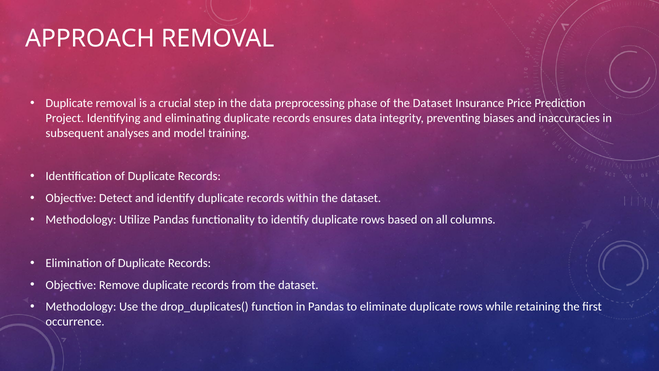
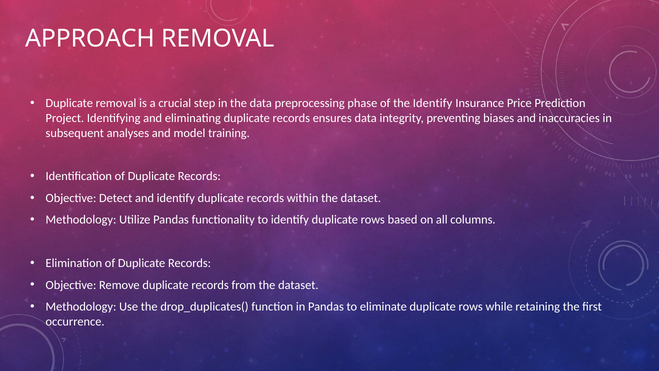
of the Dataset: Dataset -> Identify
